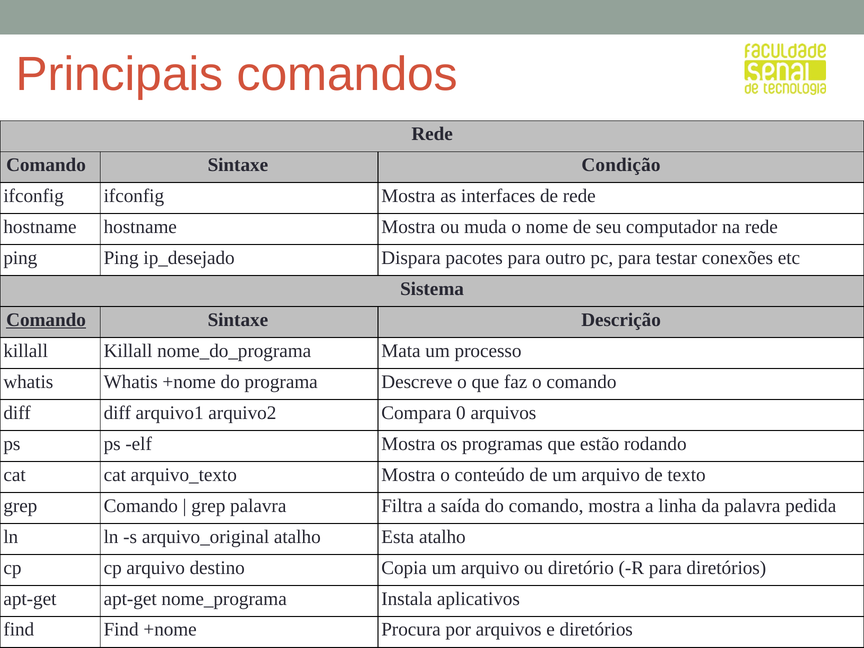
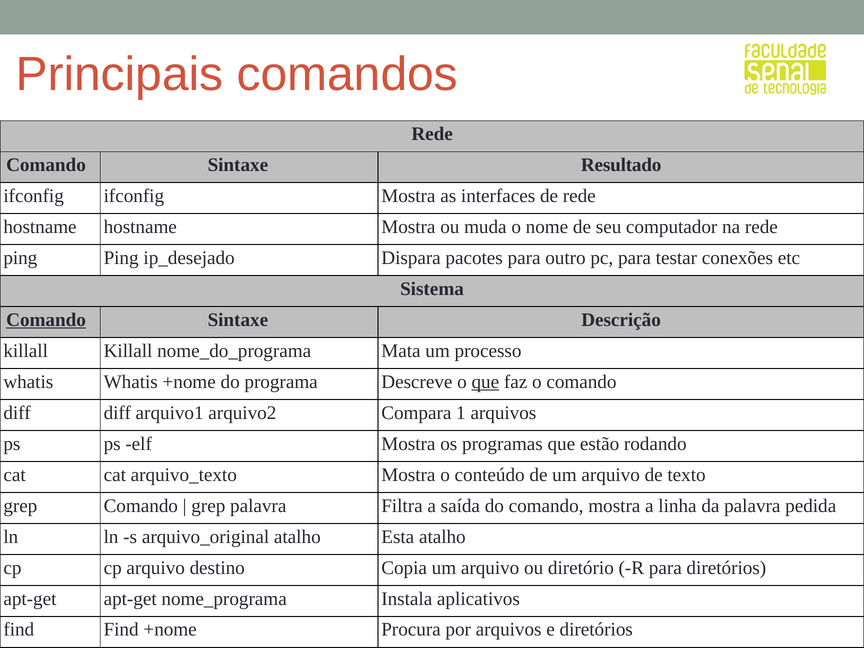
Condição: Condição -> Resultado
que at (485, 382) underline: none -> present
0: 0 -> 1
